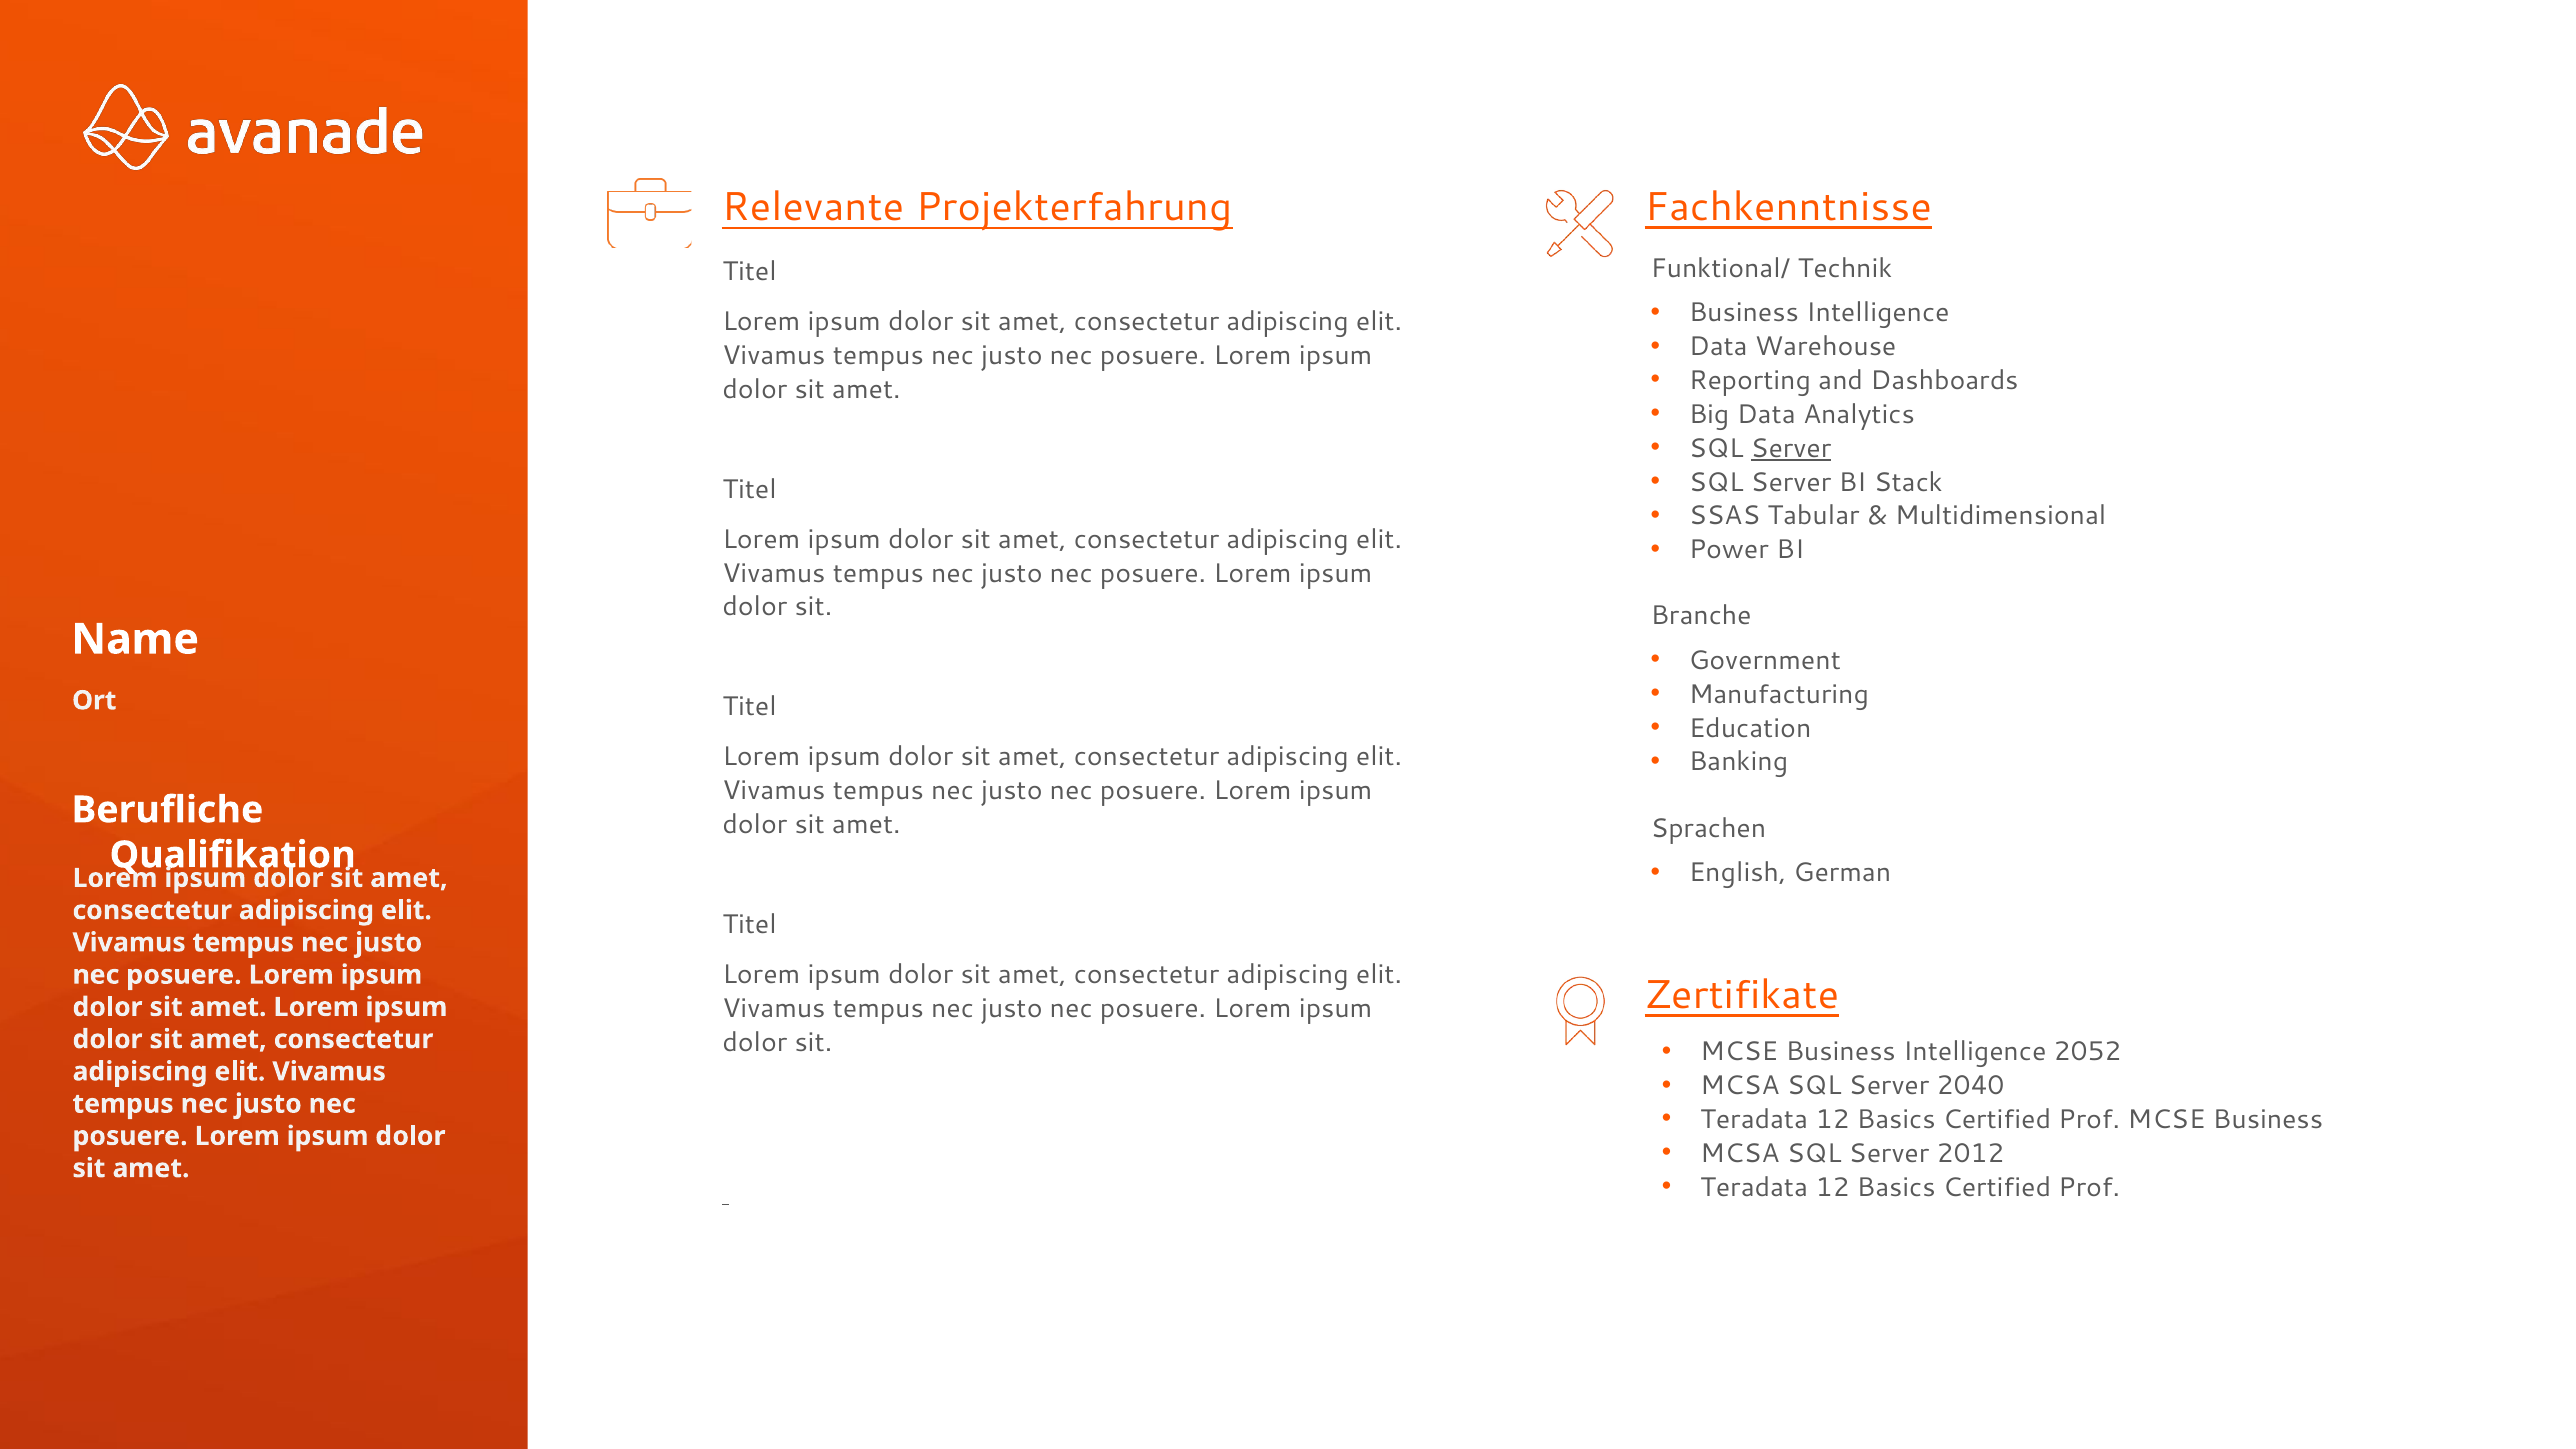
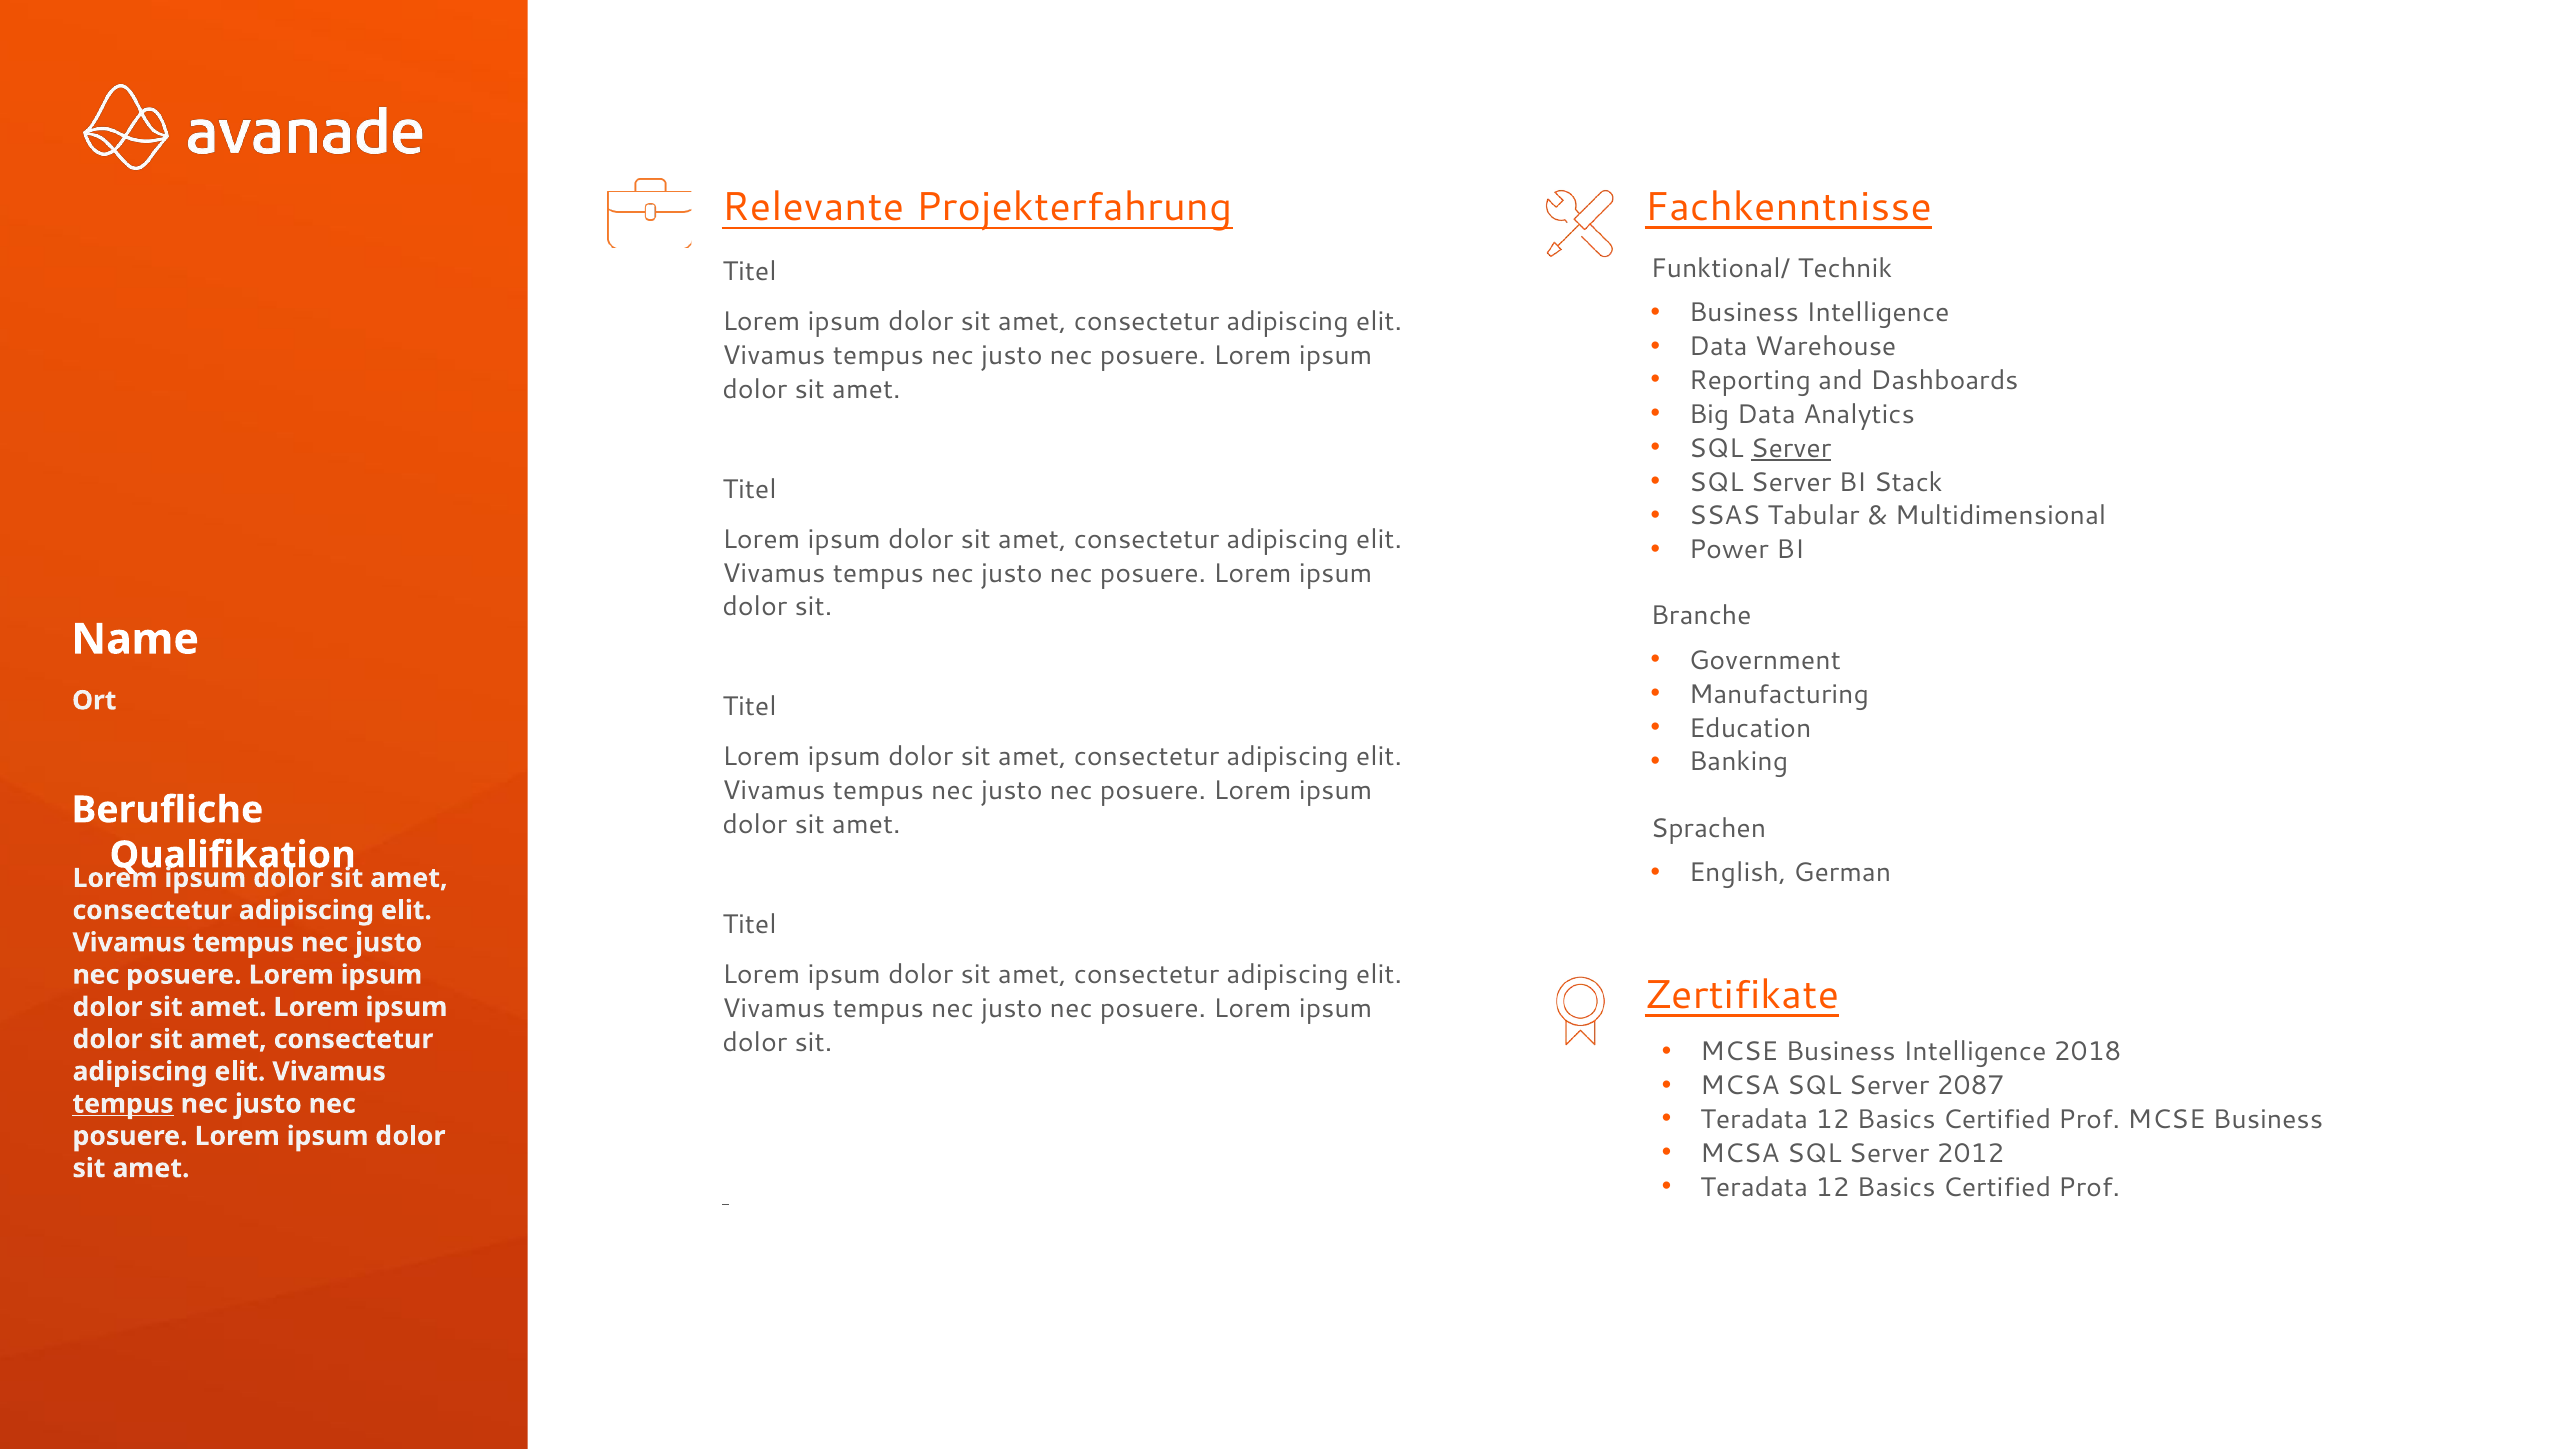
2052: 2052 -> 2018
2040: 2040 -> 2087
tempus at (123, 1104) underline: none -> present
